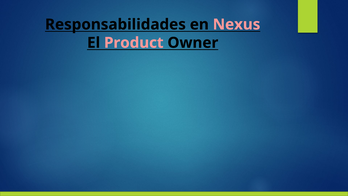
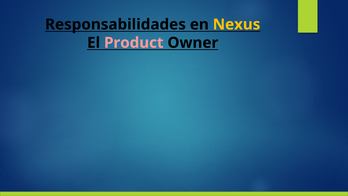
Nexus colour: pink -> yellow
